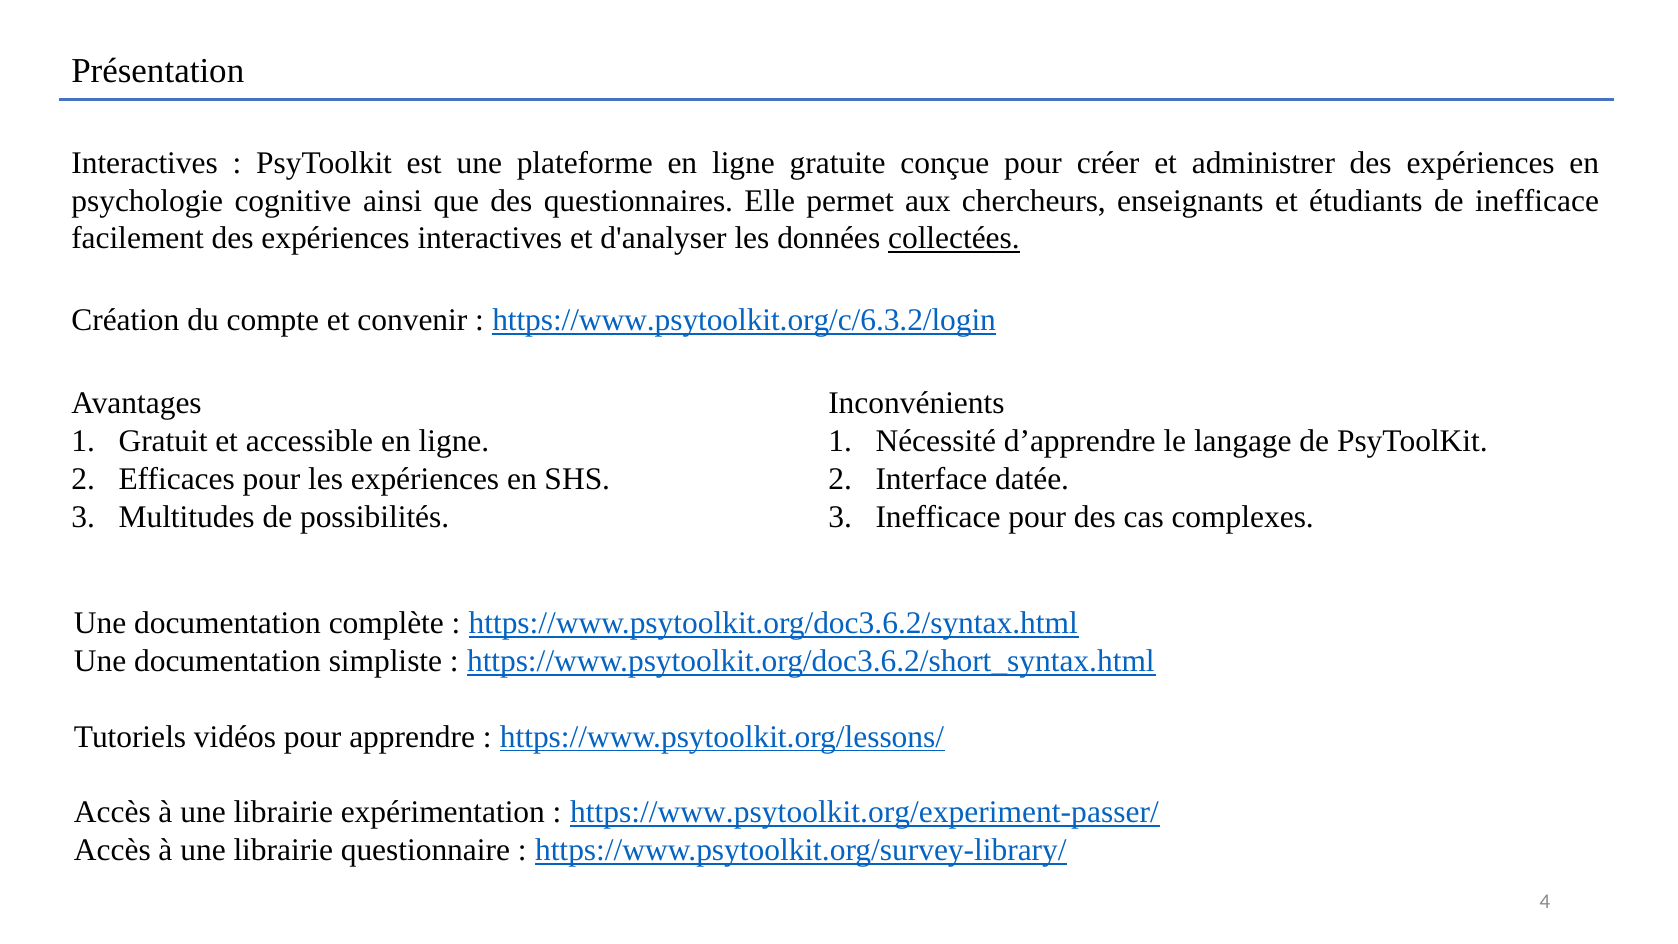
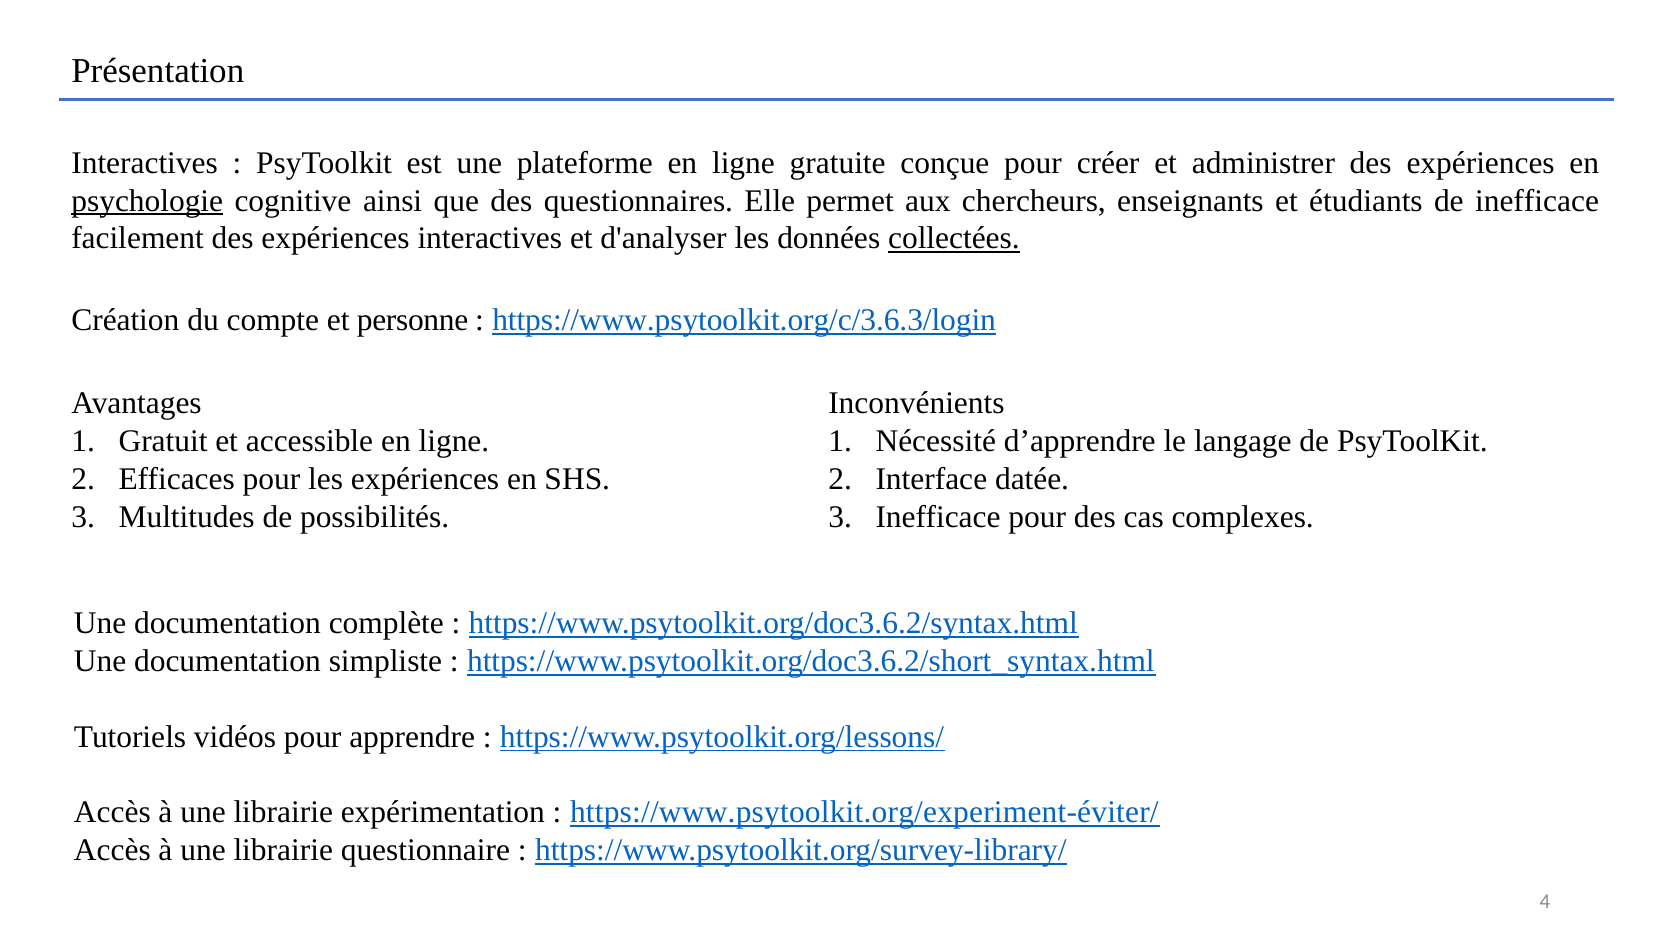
psychologie underline: none -> present
convenir: convenir -> personne
https://www.psytoolkit.org/c/6.3.2/login: https://www.psytoolkit.org/c/6.3.2/login -> https://www.psytoolkit.org/c/3.6.3/login
https://www.psytoolkit.org/experiment-passer/: https://www.psytoolkit.org/experiment-passer/ -> https://www.psytoolkit.org/experiment-éviter/
